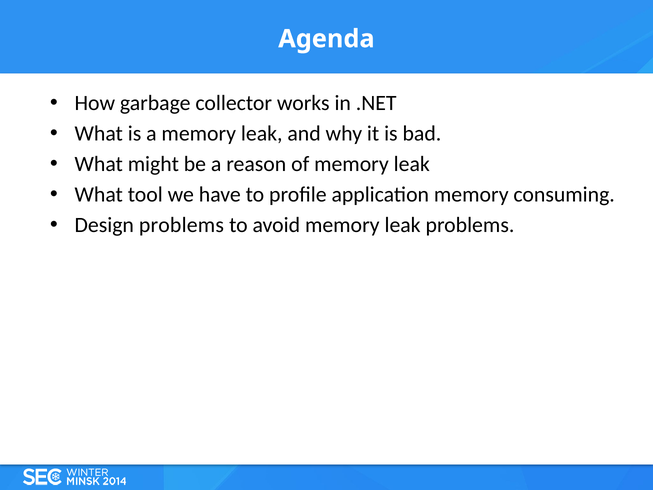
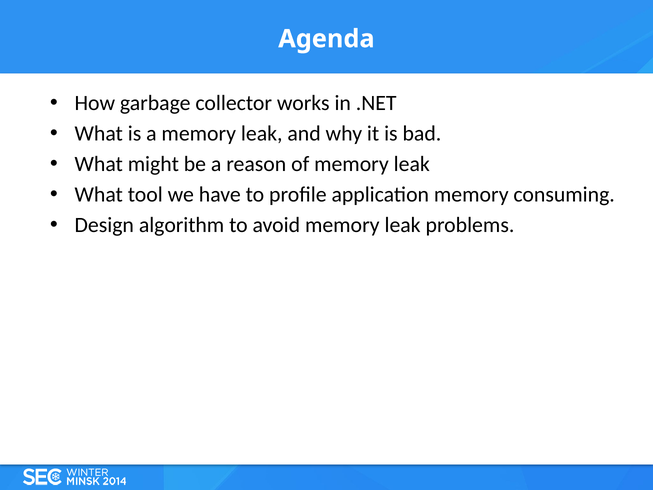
Design problems: problems -> algorithm
